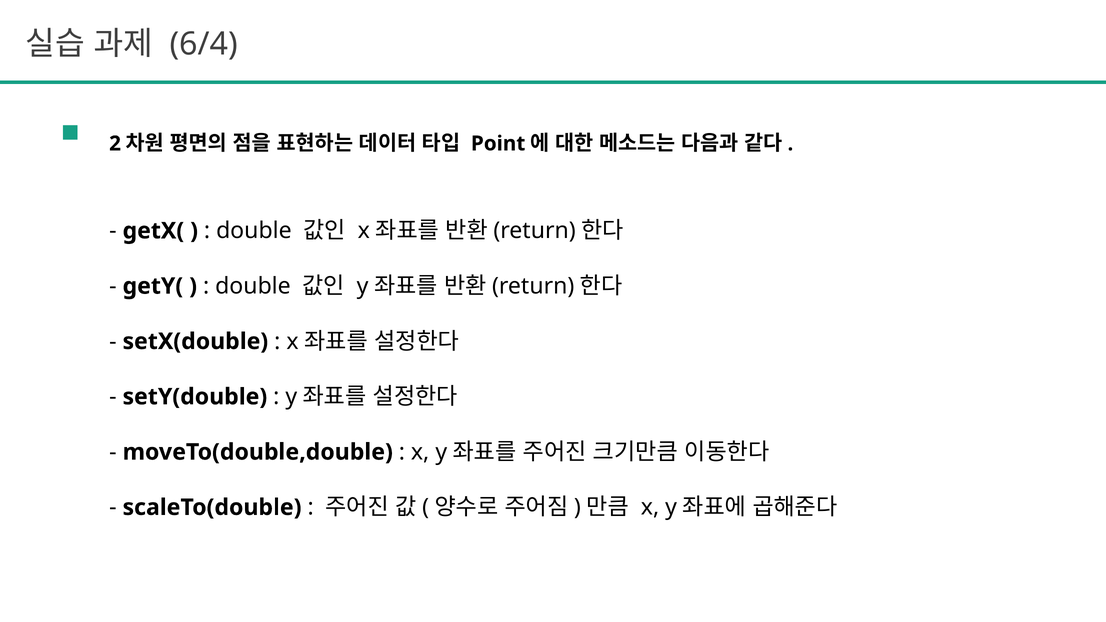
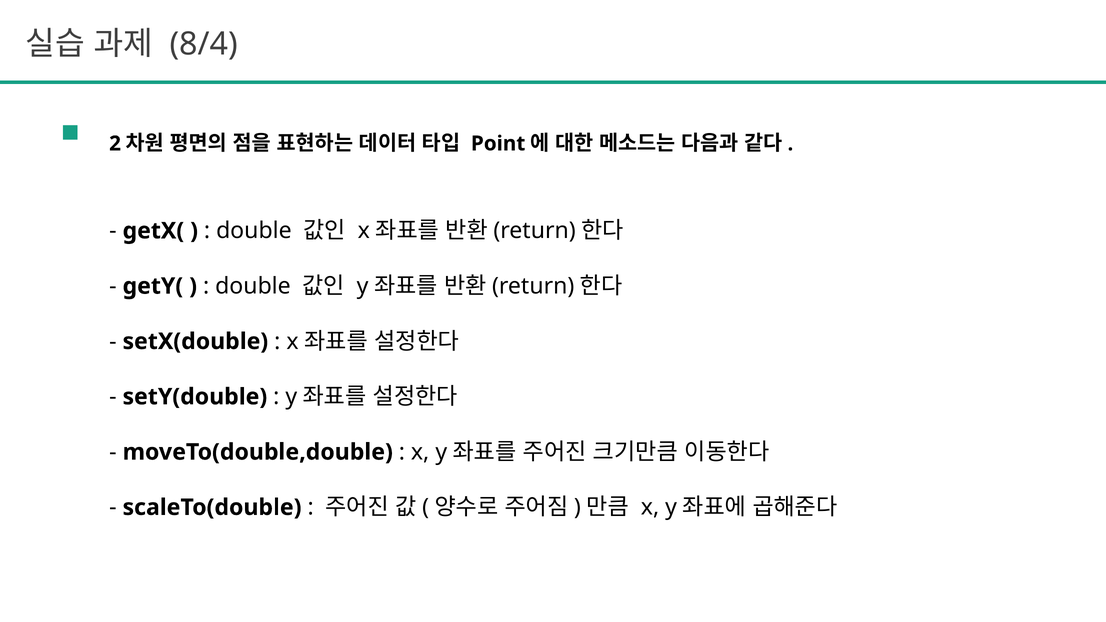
6/4: 6/4 -> 8/4
